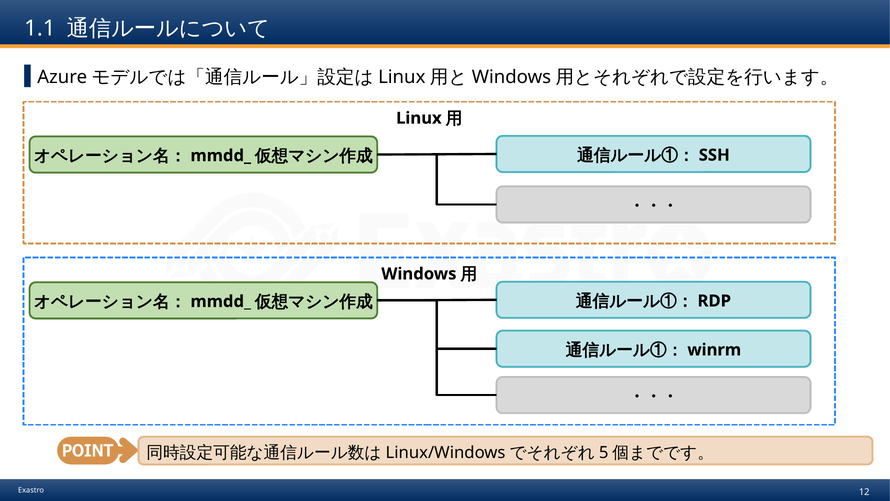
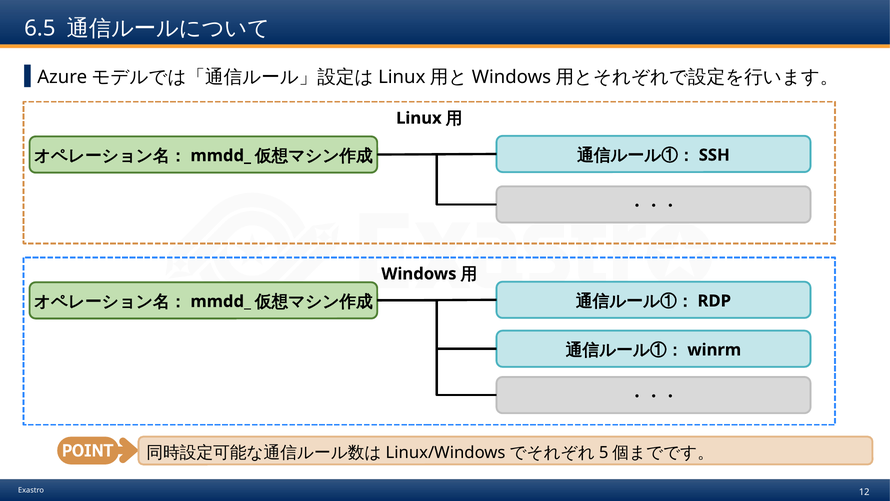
1.1: 1.1 -> 6.5
